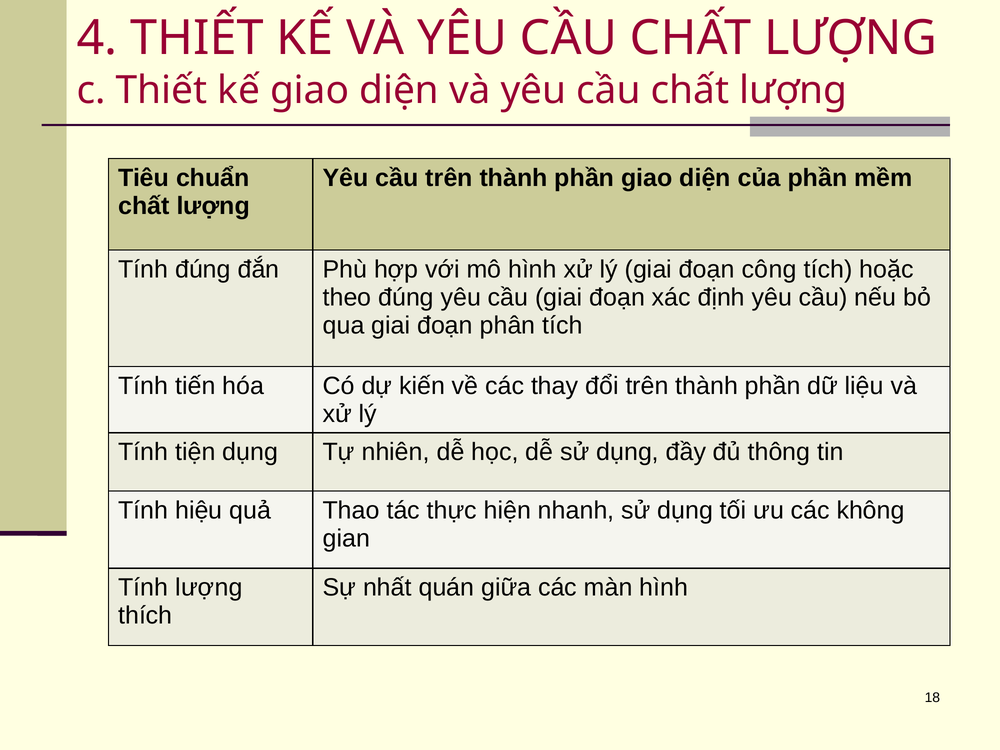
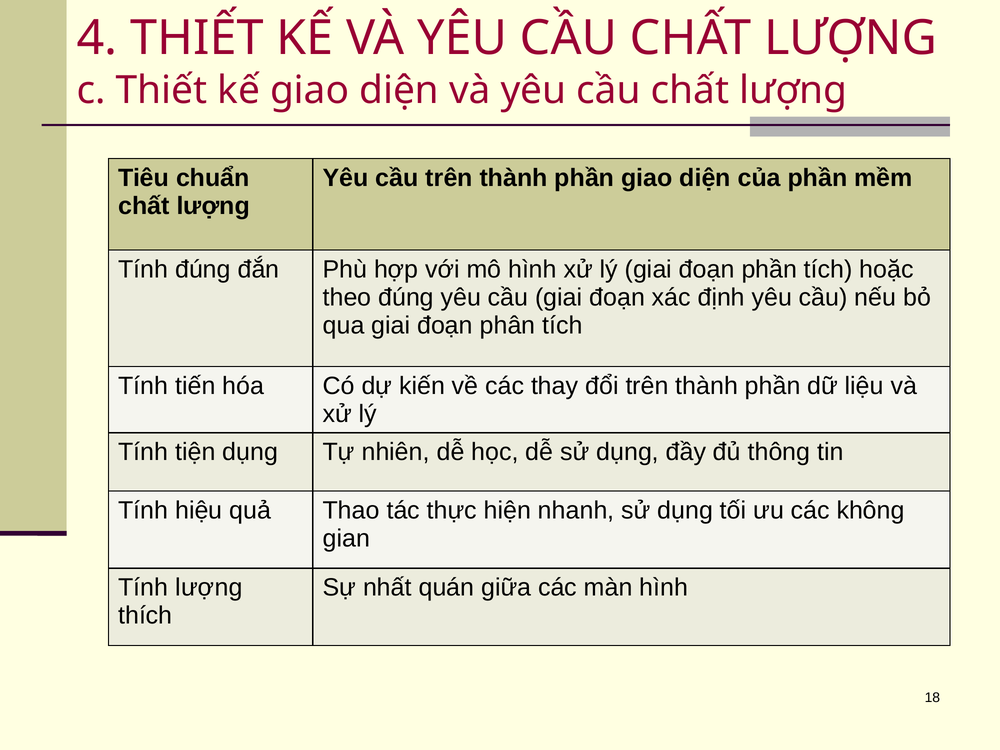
đoạn công: công -> phần
